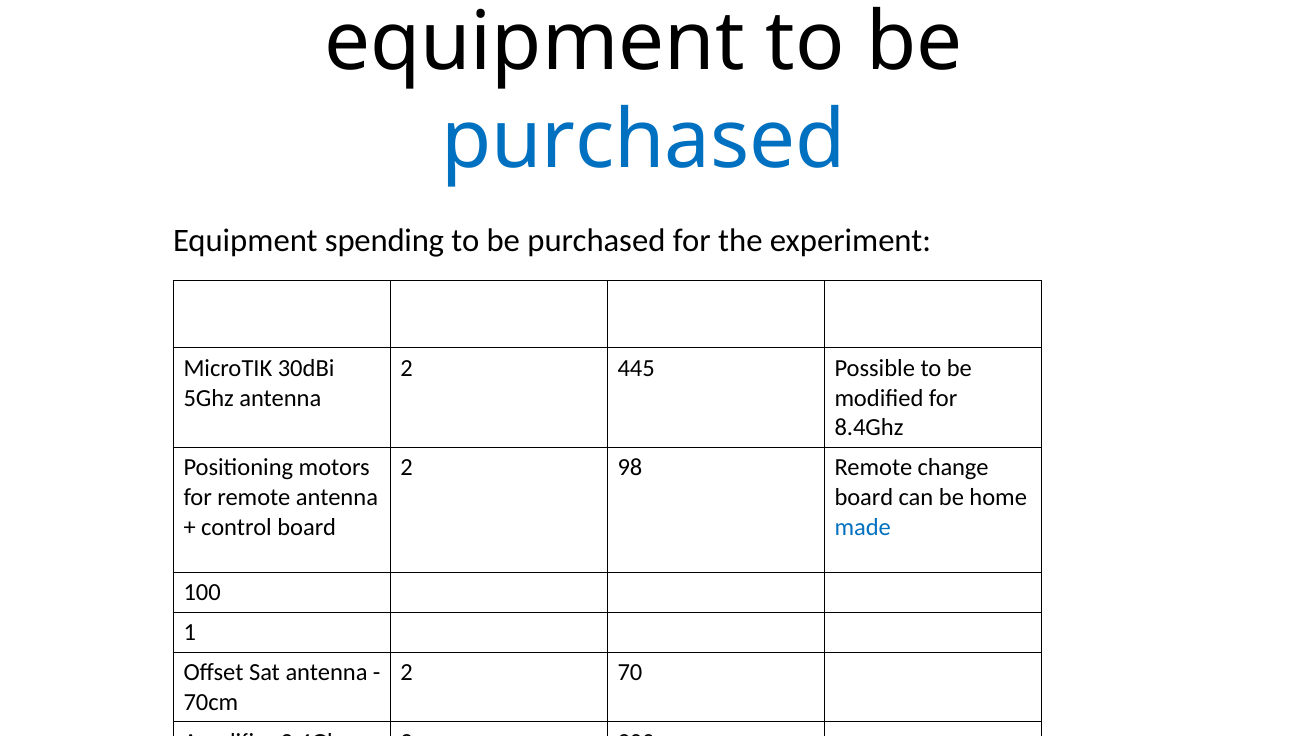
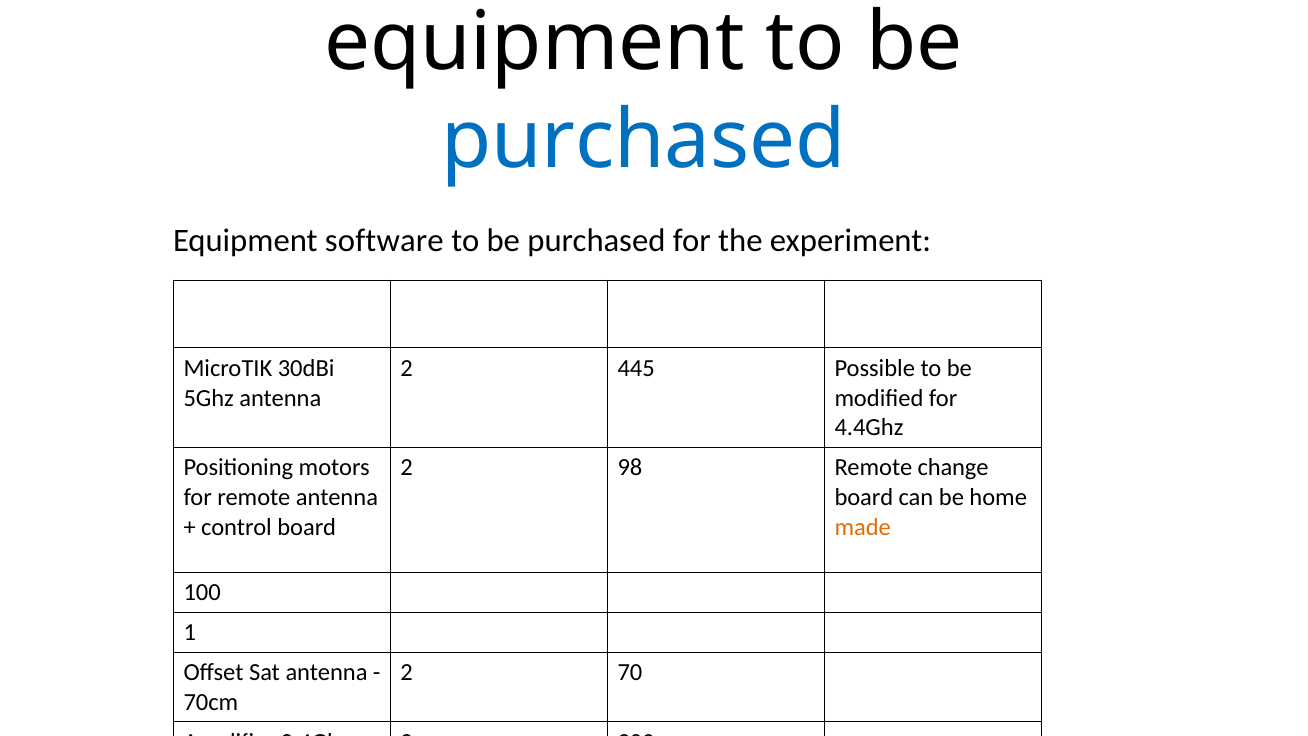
spending: spending -> software
8.4Ghz: 8.4Ghz -> 4.4Ghz
made colour: blue -> orange
